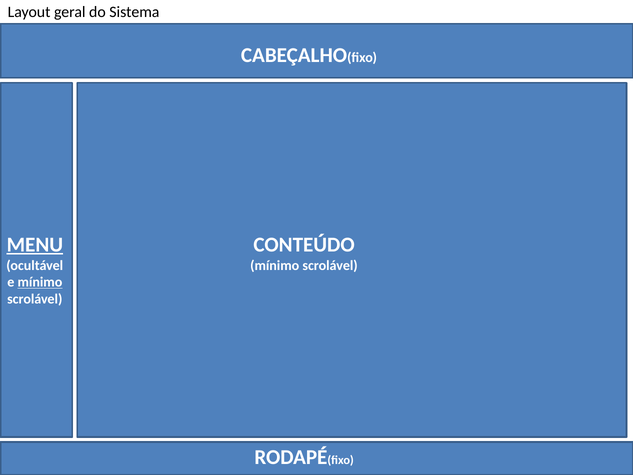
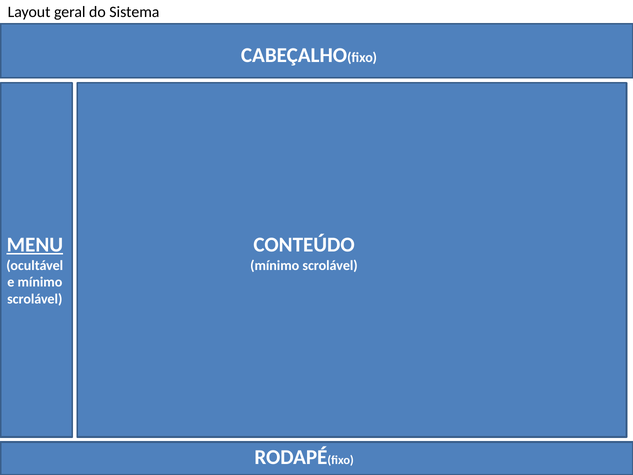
mínimo at (40, 282) underline: present -> none
